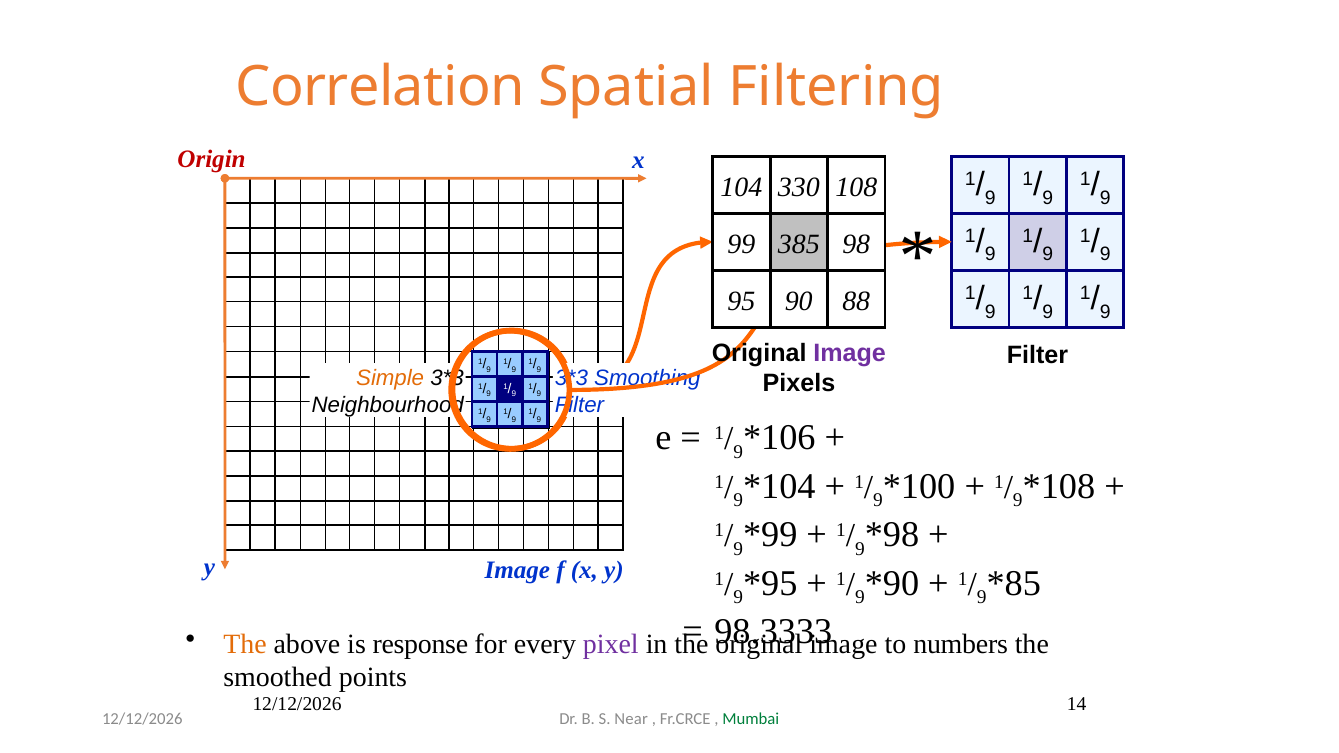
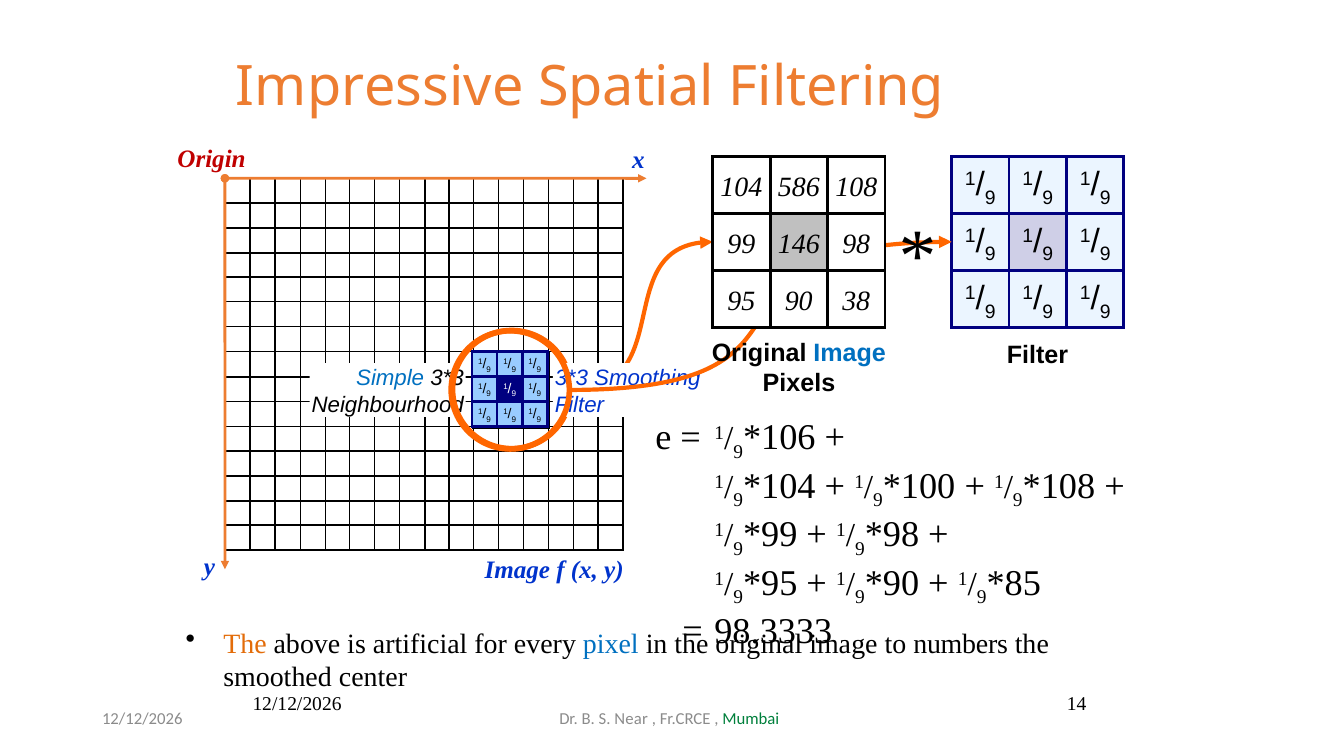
Correlation: Correlation -> Impressive
330: 330 -> 586
385: 385 -> 146
88: 88 -> 38
Image at (850, 353) colour: purple -> blue
Simple colour: orange -> blue
response: response -> artificial
pixel colour: purple -> blue
points: points -> center
